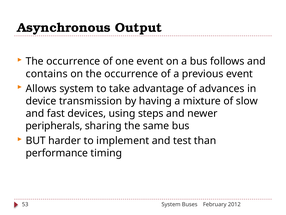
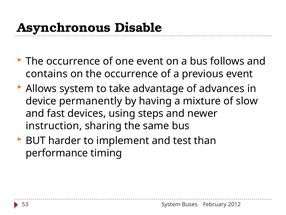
Output: Output -> Disable
transmission: transmission -> permanently
peripherals: peripherals -> instruction
